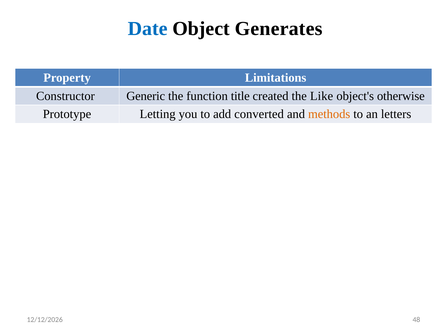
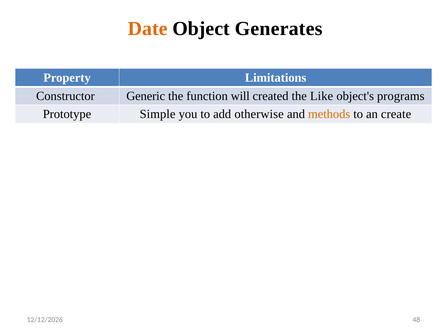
Date colour: blue -> orange
title: title -> will
otherwise: otherwise -> programs
Letting: Letting -> Simple
converted: converted -> otherwise
letters: letters -> create
